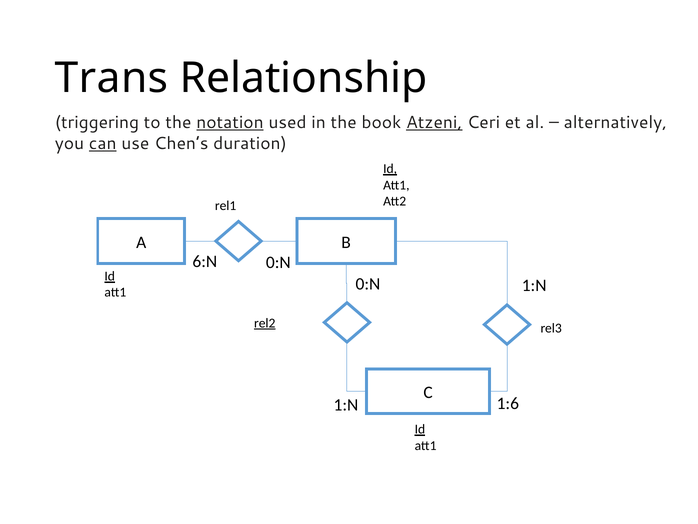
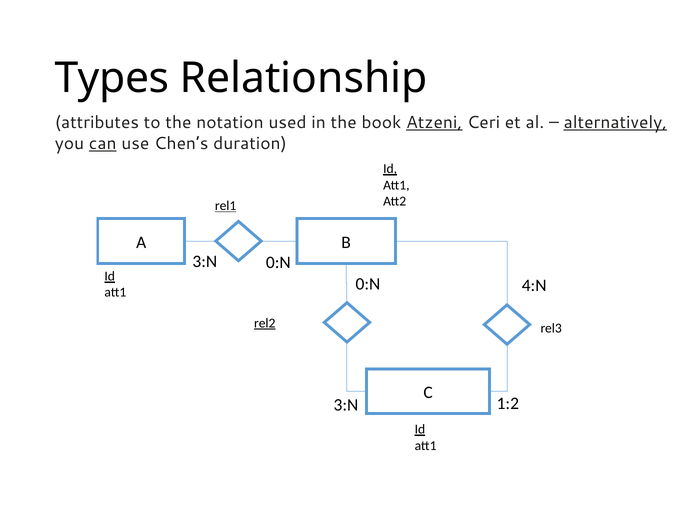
Trans: Trans -> Types
triggering: triggering -> attributes
notation underline: present -> none
alternatively underline: none -> present
rel1 underline: none -> present
6:N at (205, 261): 6:N -> 3:N
1:N at (534, 285): 1:N -> 4:N
1:6: 1:6 -> 1:2
1:N at (346, 405): 1:N -> 3:N
